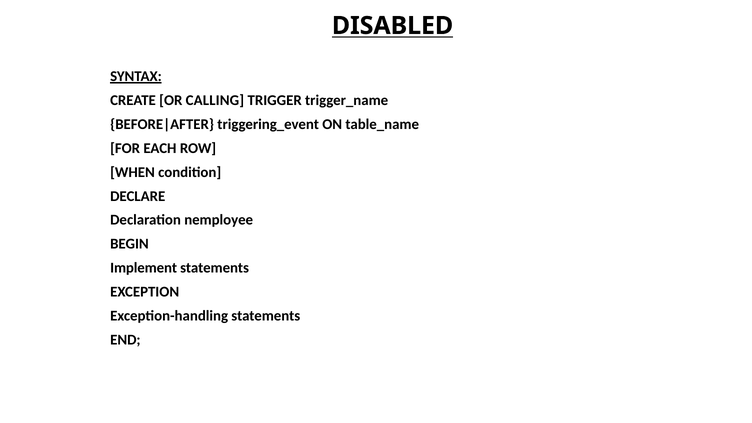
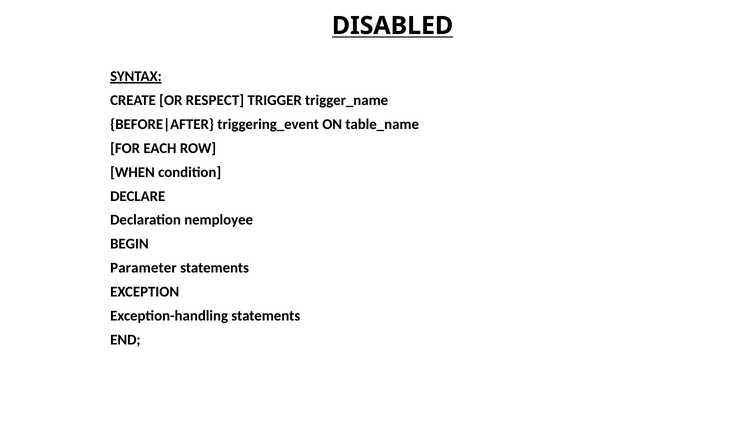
CALLING: CALLING -> RESPECT
Implement: Implement -> Parameter
